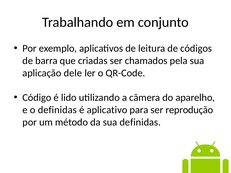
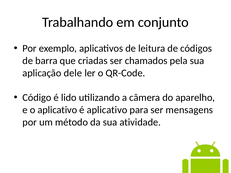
o definidas: definidas -> aplicativo
reprodução: reprodução -> mensagens
sua definidas: definidas -> atividade
